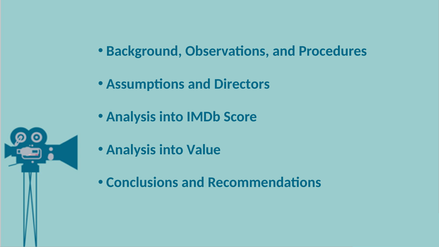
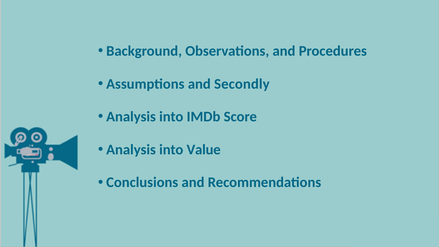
Directors: Directors -> Secondly
